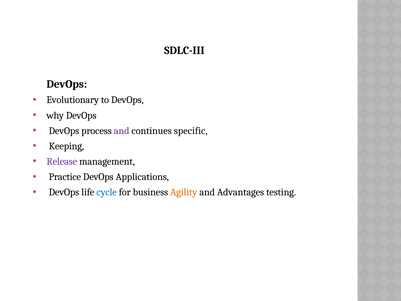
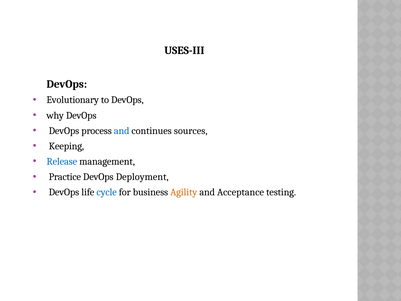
SDLC-III: SDLC-III -> USES-III
and at (122, 131) colour: purple -> blue
specific: specific -> sources
Release colour: purple -> blue
Applications: Applications -> Deployment
Advantages: Advantages -> Acceptance
